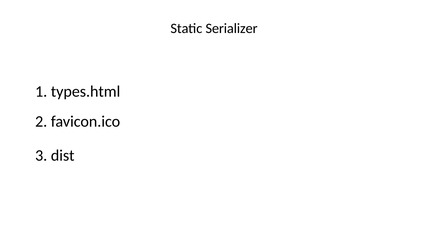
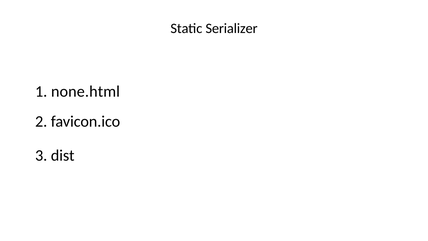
types.html: types.html -> none.html
